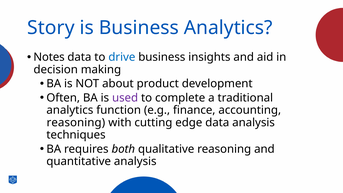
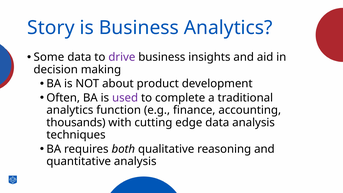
Notes: Notes -> Some
drive colour: blue -> purple
reasoning at (76, 123): reasoning -> thousands
